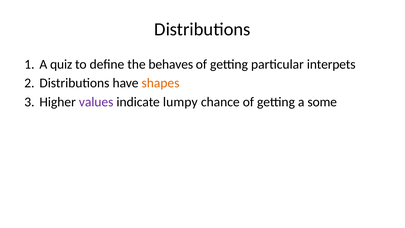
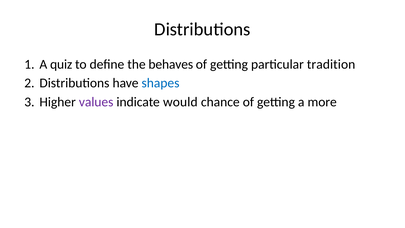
interpets: interpets -> tradition
shapes colour: orange -> blue
lumpy: lumpy -> would
some: some -> more
